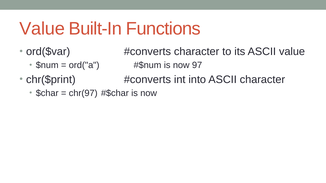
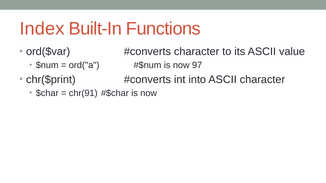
Value at (42, 29): Value -> Index
chr(97: chr(97 -> chr(91
